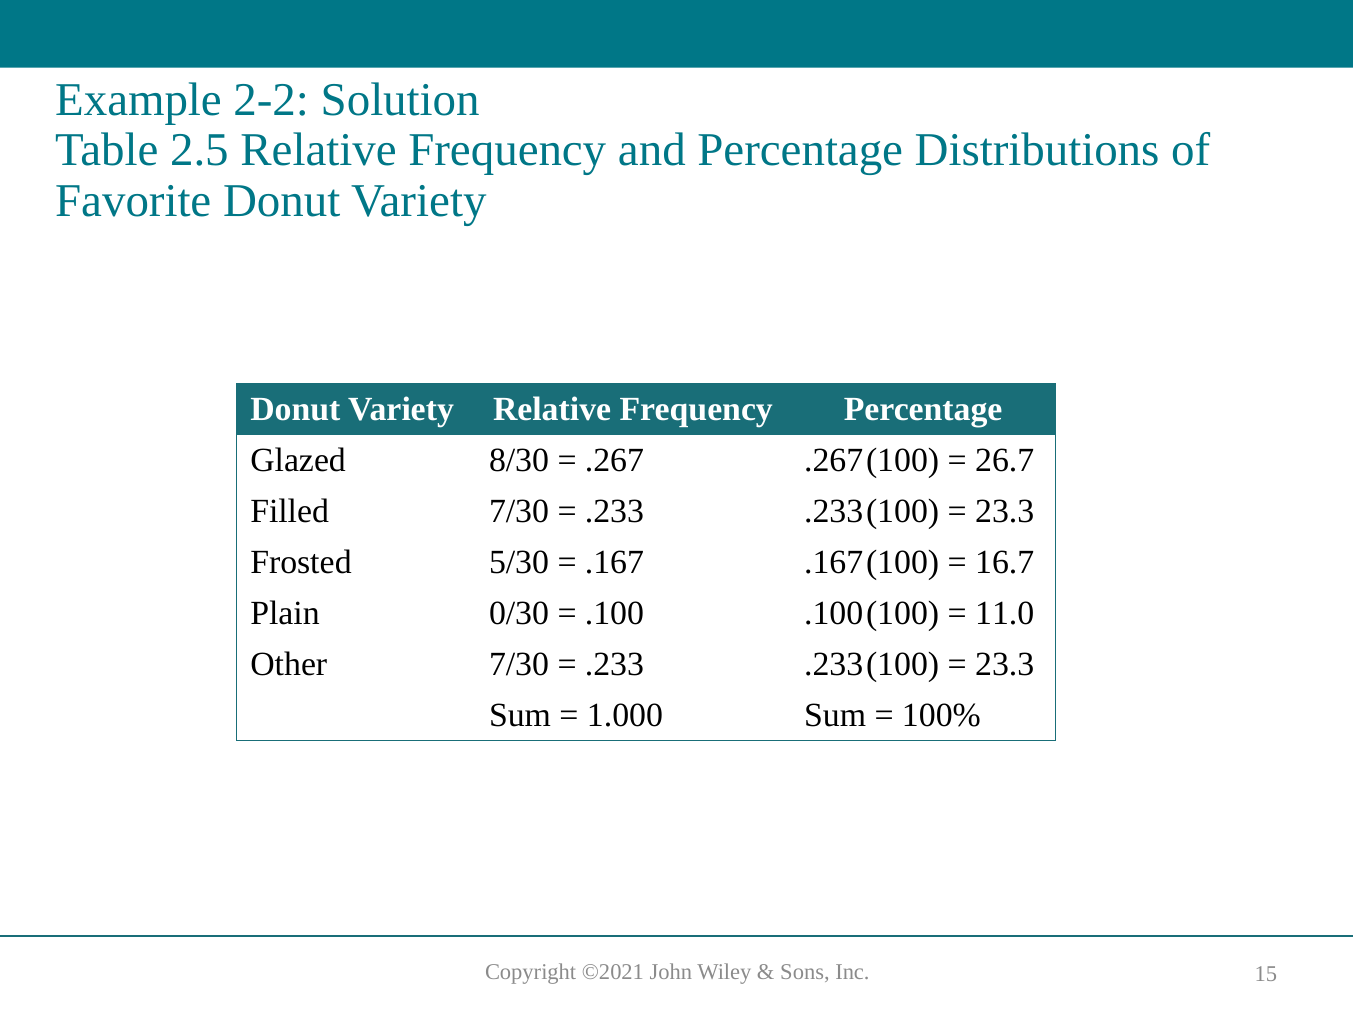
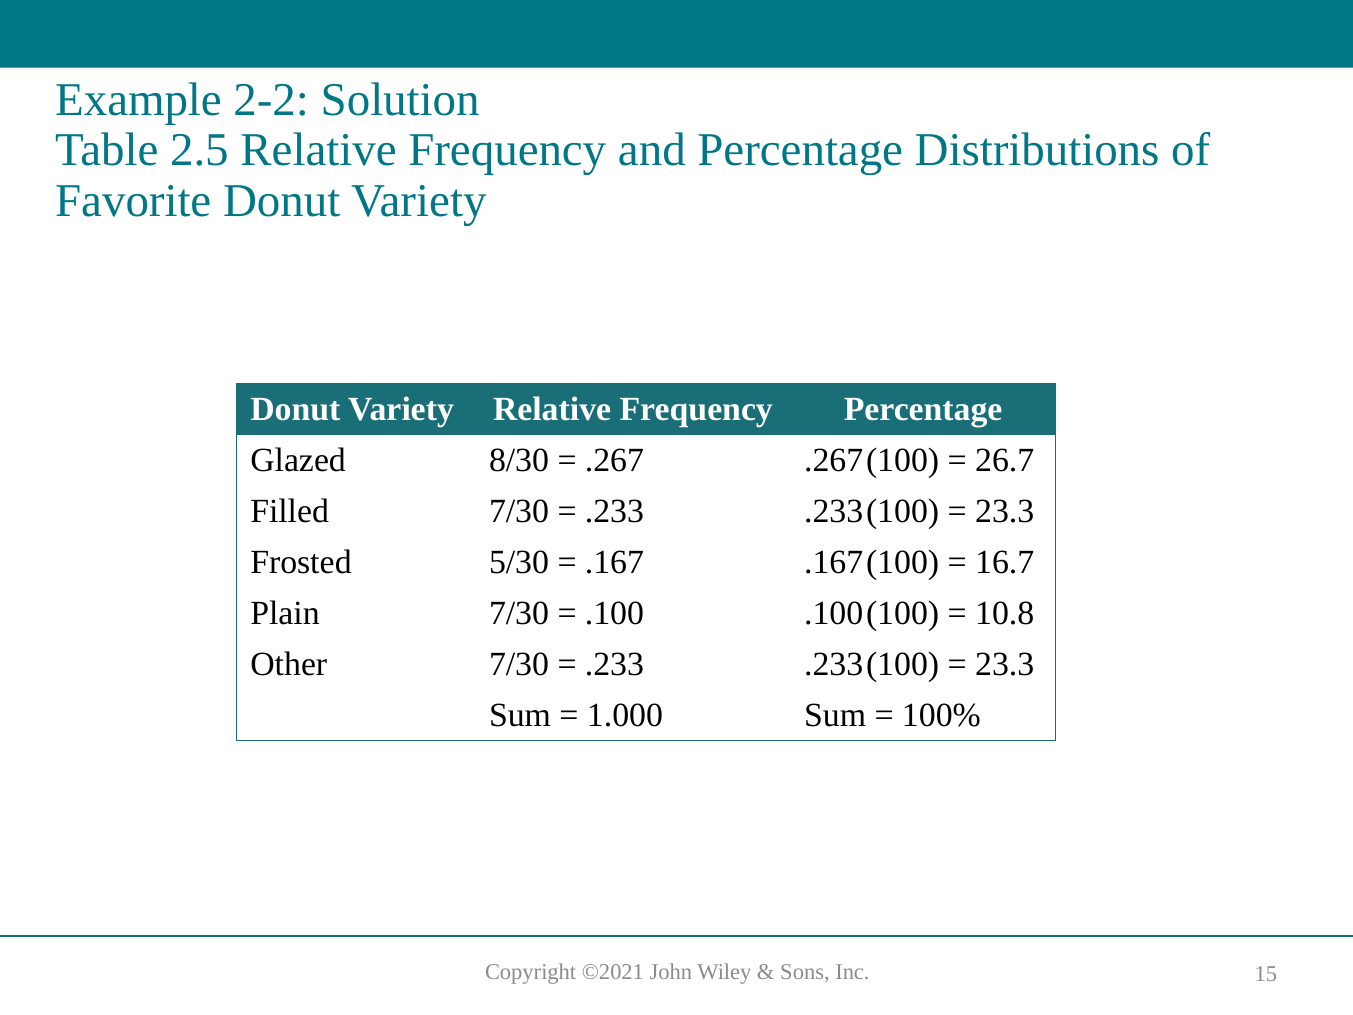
Plain 0/30: 0/30 -> 7/30
11.0: 11.0 -> 10.8
